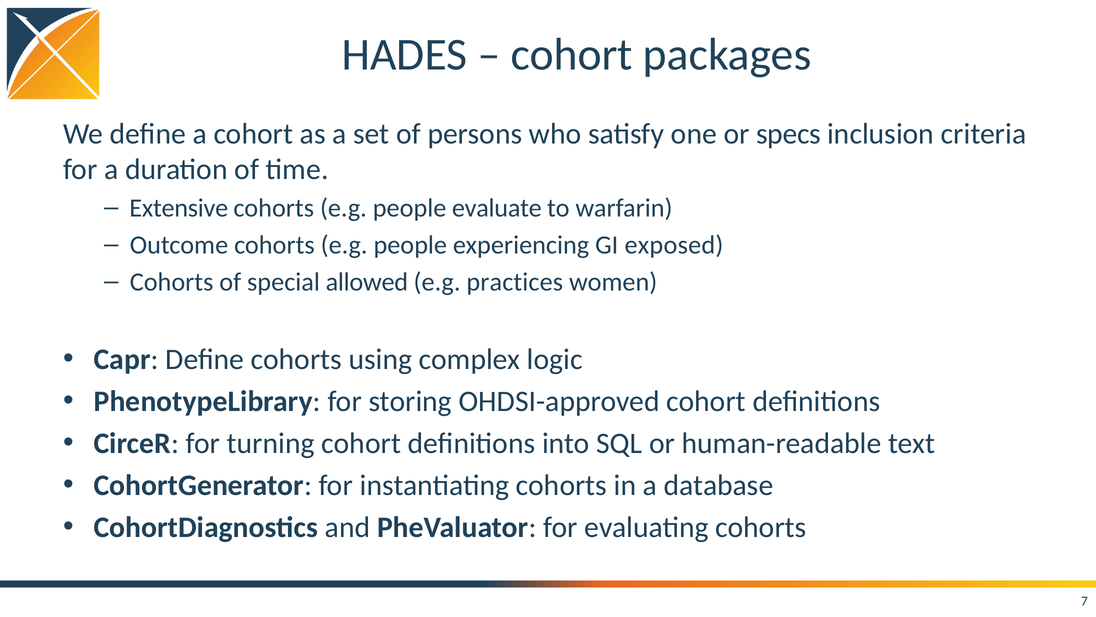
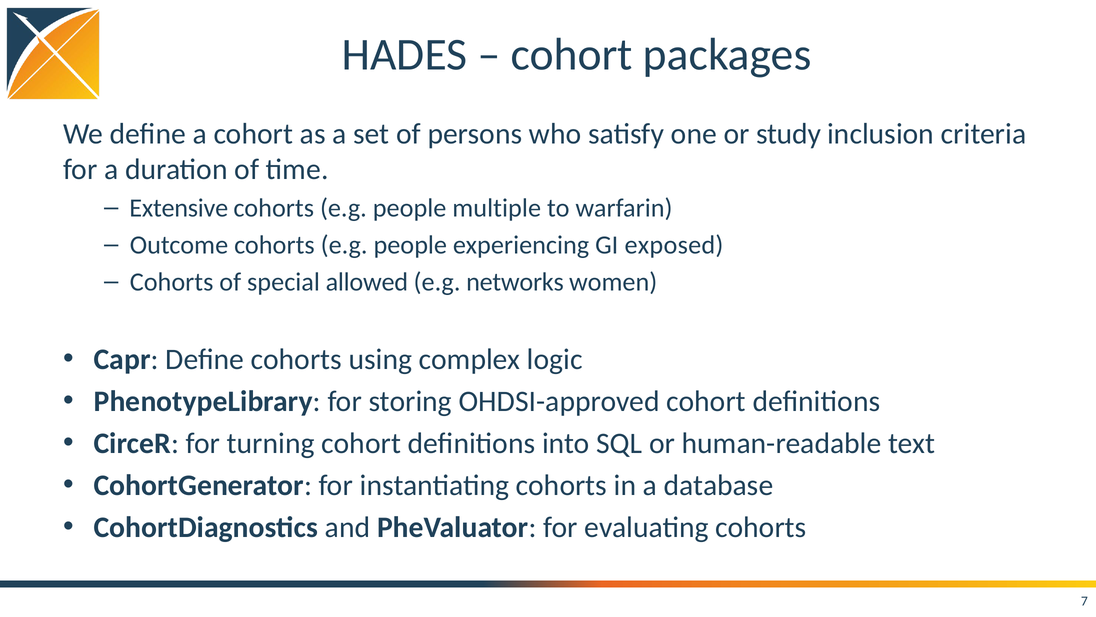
specs: specs -> study
evaluate: evaluate -> multiple
practices: practices -> networks
